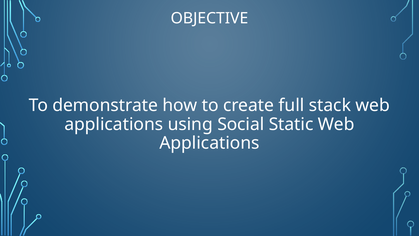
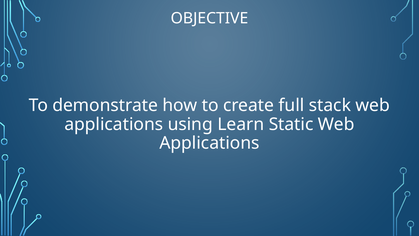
Social: Social -> Learn
